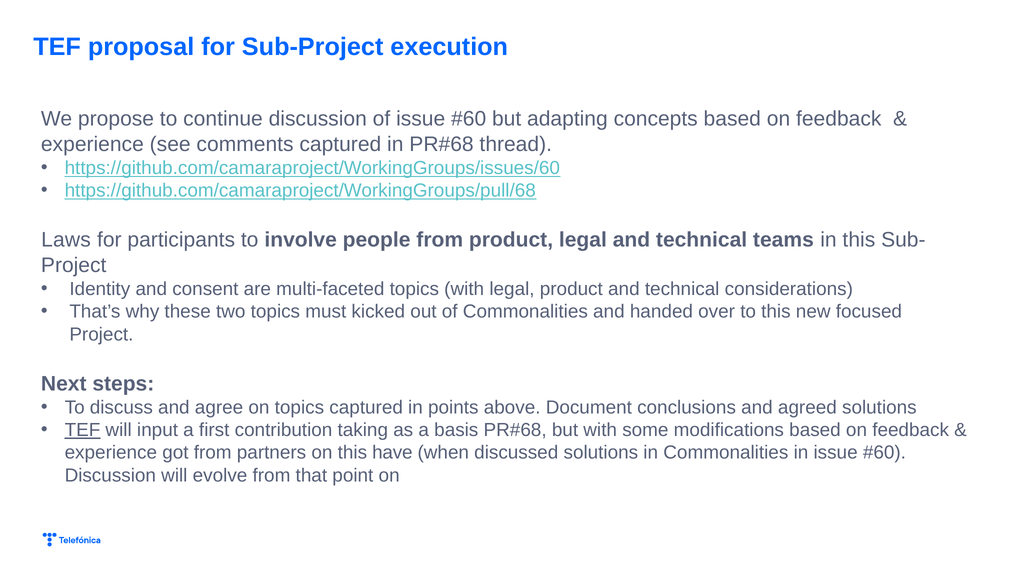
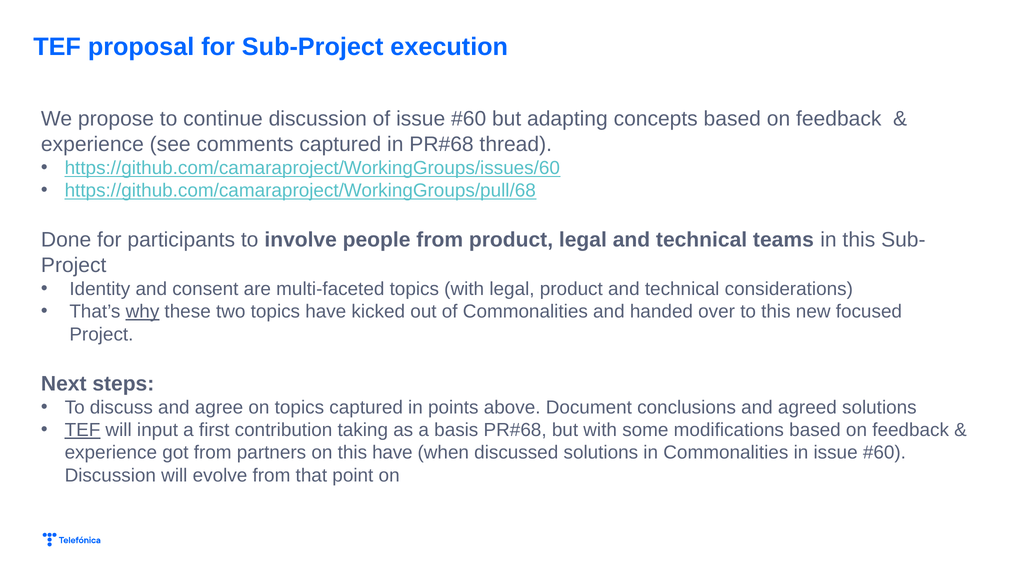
Laws: Laws -> Done
why underline: none -> present
topics must: must -> have
